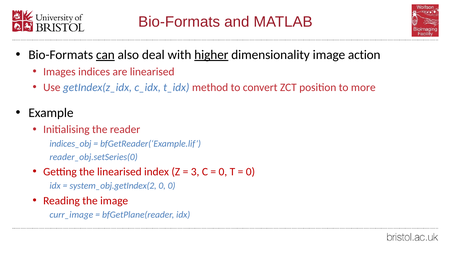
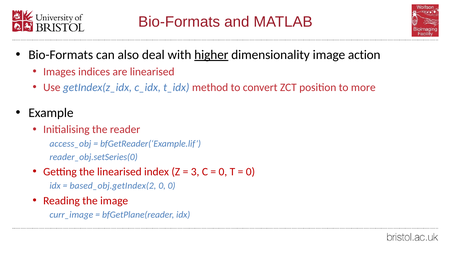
can underline: present -> none
indices_obj: indices_obj -> access_obj
system_obj.getIndex(2: system_obj.getIndex(2 -> based_obj.getIndex(2
